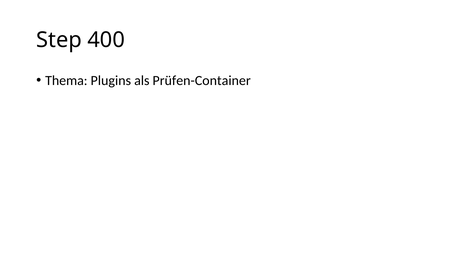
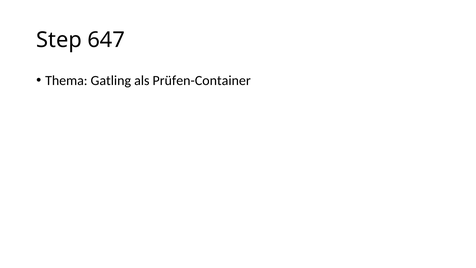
400: 400 -> 647
Plugins: Plugins -> Gatling
